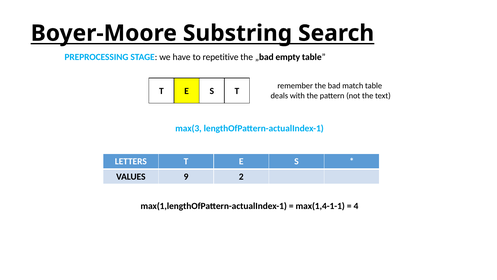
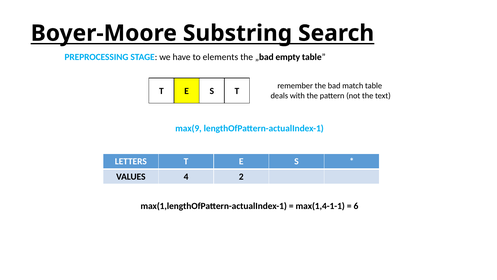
repetitive: repetitive -> elements
max(3: max(3 -> max(9
9: 9 -> 4
4: 4 -> 6
